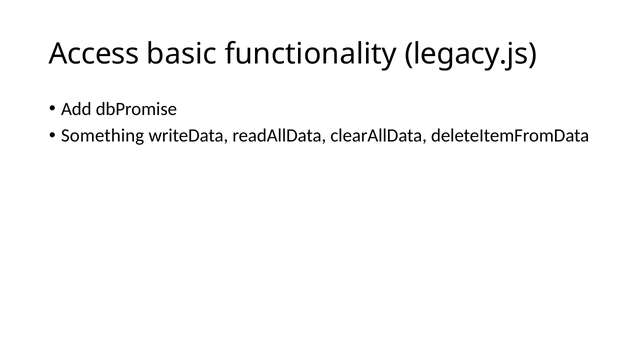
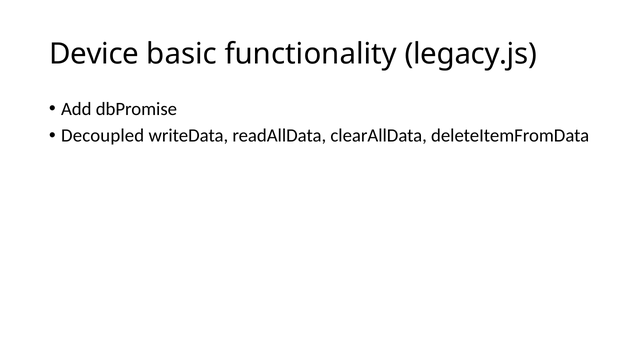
Access: Access -> Device
Something: Something -> Decoupled
